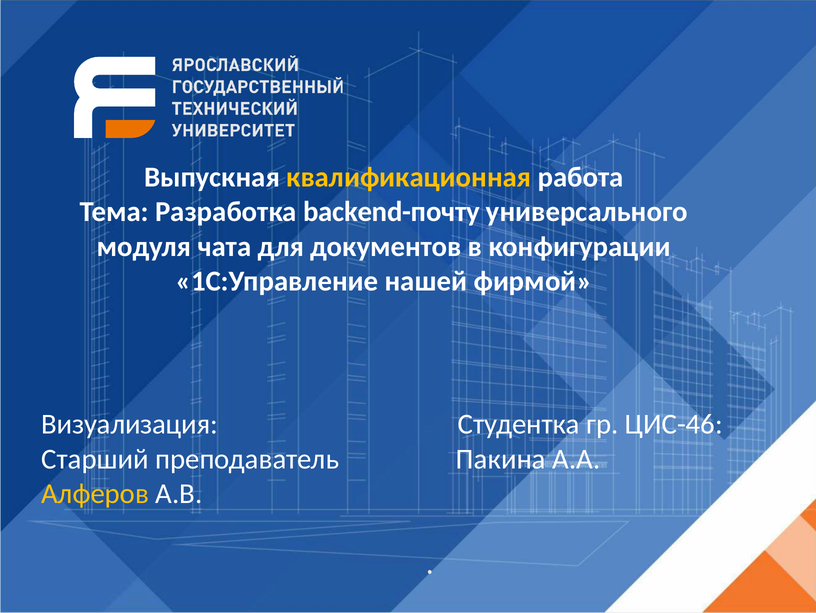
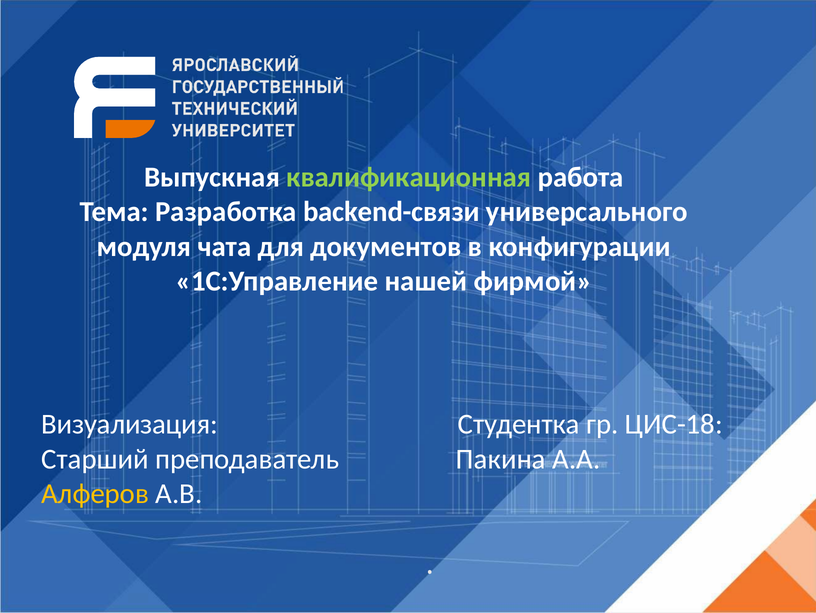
квалификационная colour: yellow -> light green
backend-почту: backend-почту -> backend-связи
ЦИС-46: ЦИС-46 -> ЦИС-18
